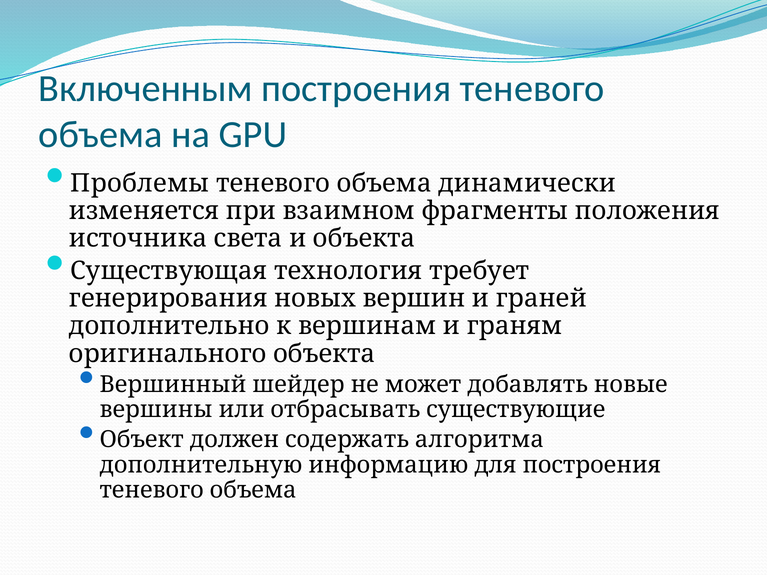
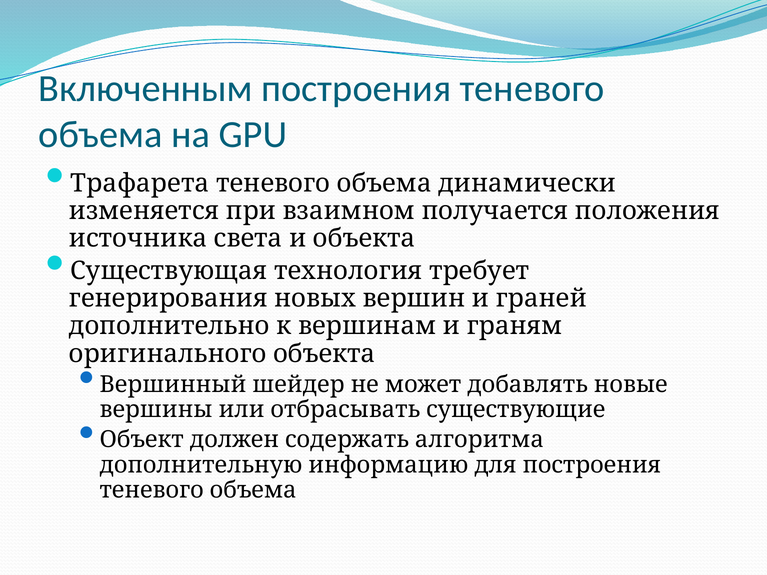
Проблемы: Проблемы -> Трафарета
фрагменты: фрагменты -> получается
